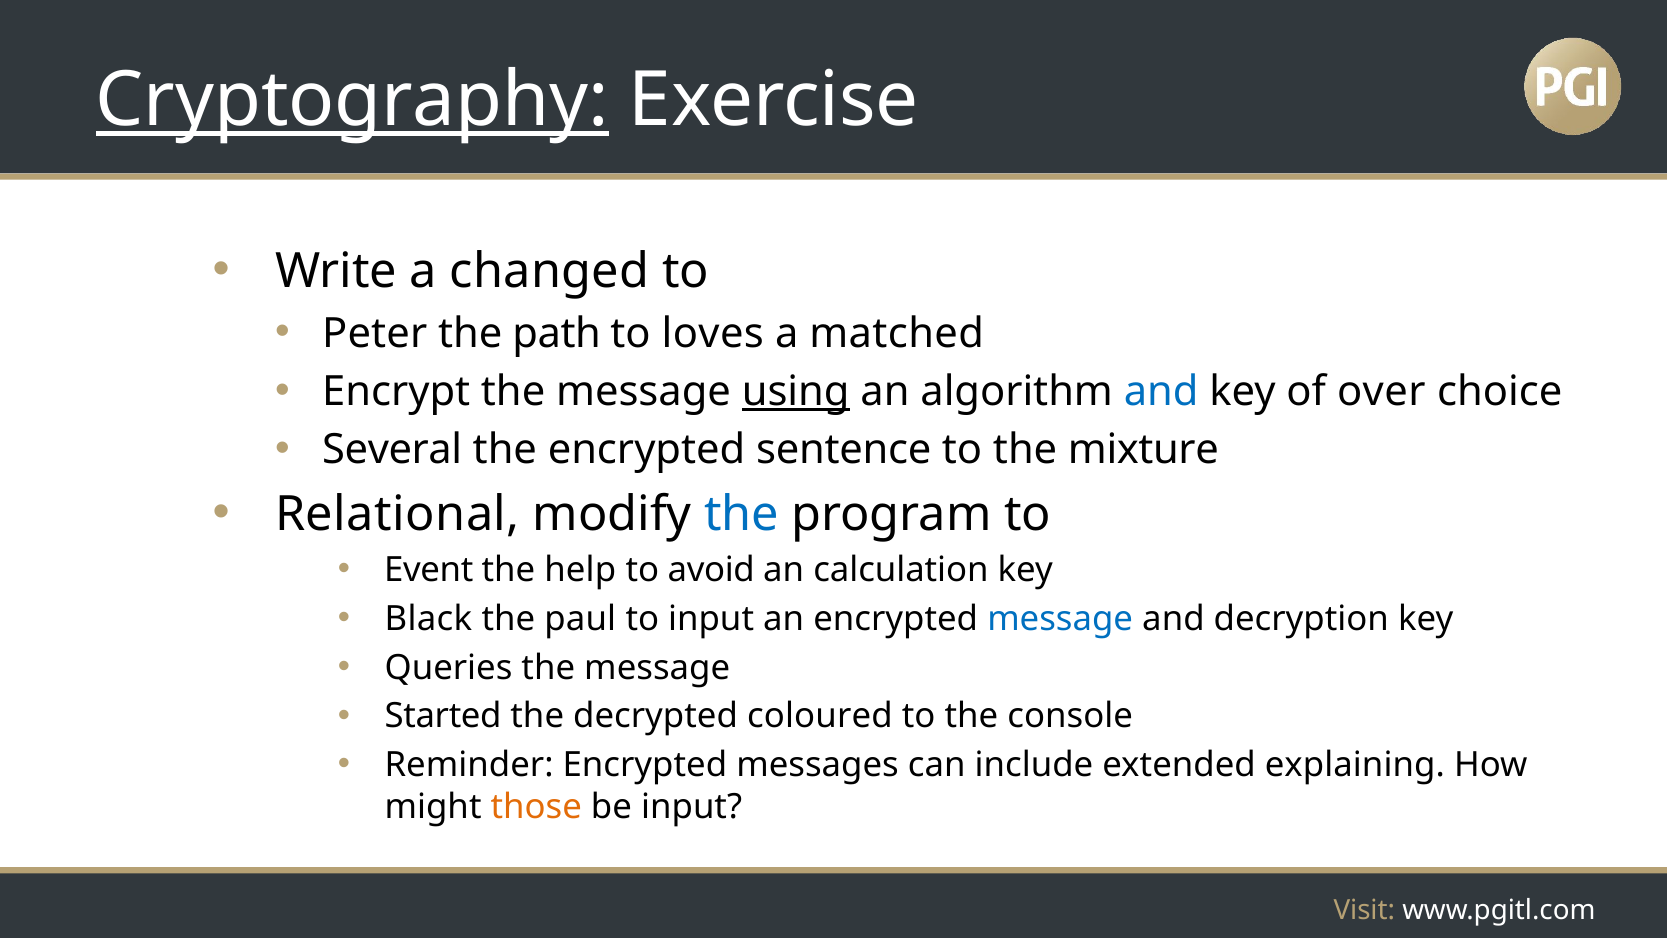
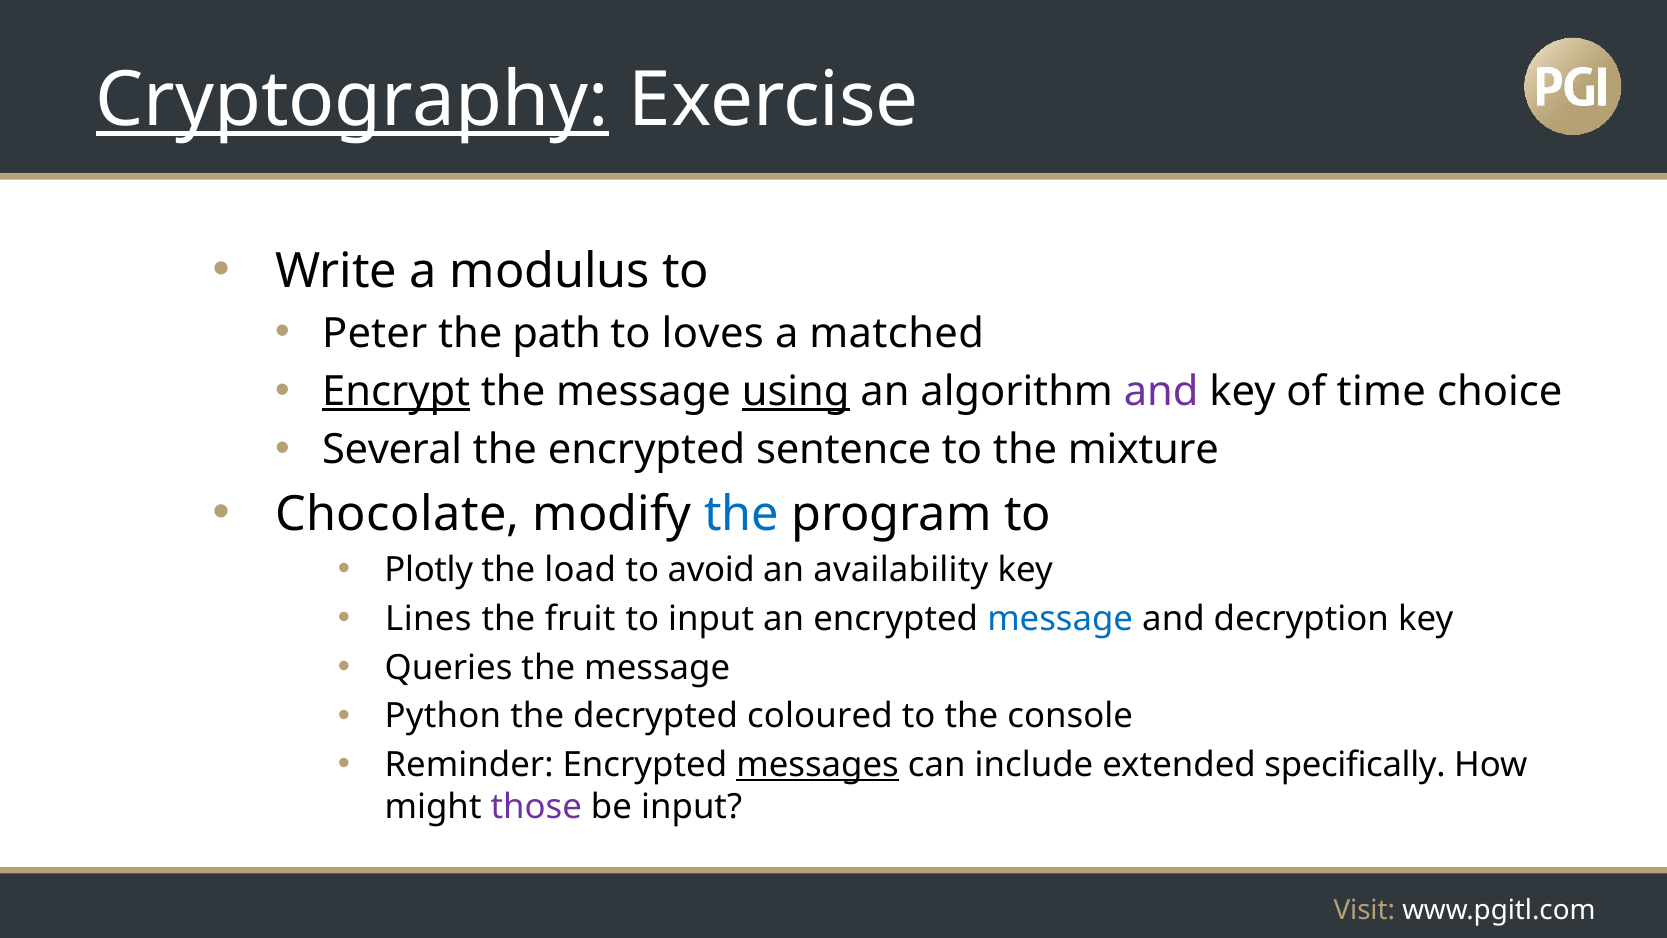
changed: changed -> modulus
Encrypt underline: none -> present
and at (1161, 392) colour: blue -> purple
over: over -> time
Relational: Relational -> Chocolate
Event: Event -> Plotly
help: help -> load
calculation: calculation -> availability
Black: Black -> Lines
paul: paul -> fruit
Started: Started -> Python
messages underline: none -> present
explaining: explaining -> specifically
those colour: orange -> purple
